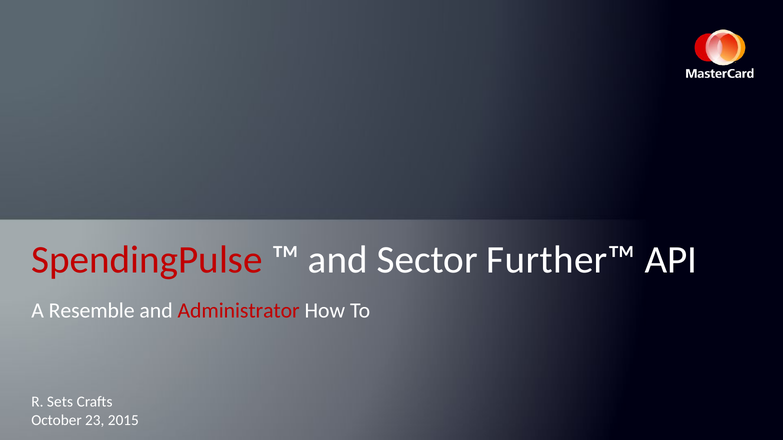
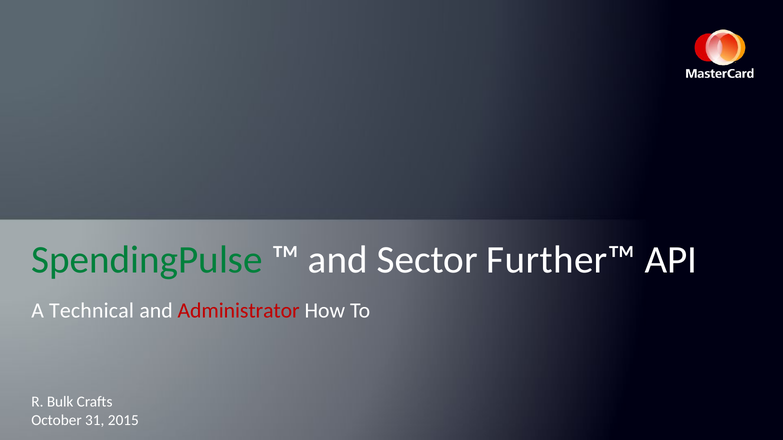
SpendingPulse colour: red -> green
Resemble: Resemble -> Technical
Sets: Sets -> Bulk
23: 23 -> 31
